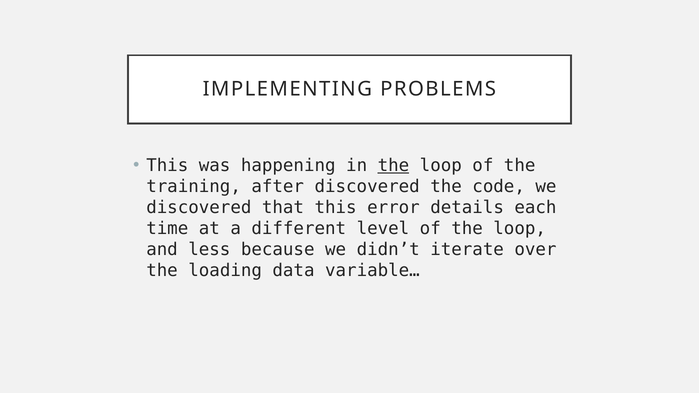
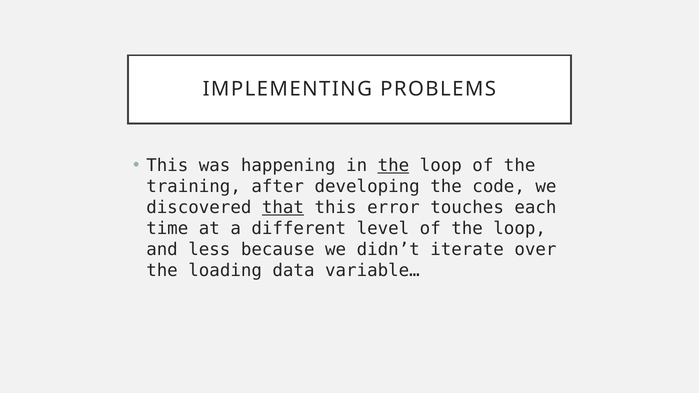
after discovered: discovered -> developing
that underline: none -> present
details: details -> touches
